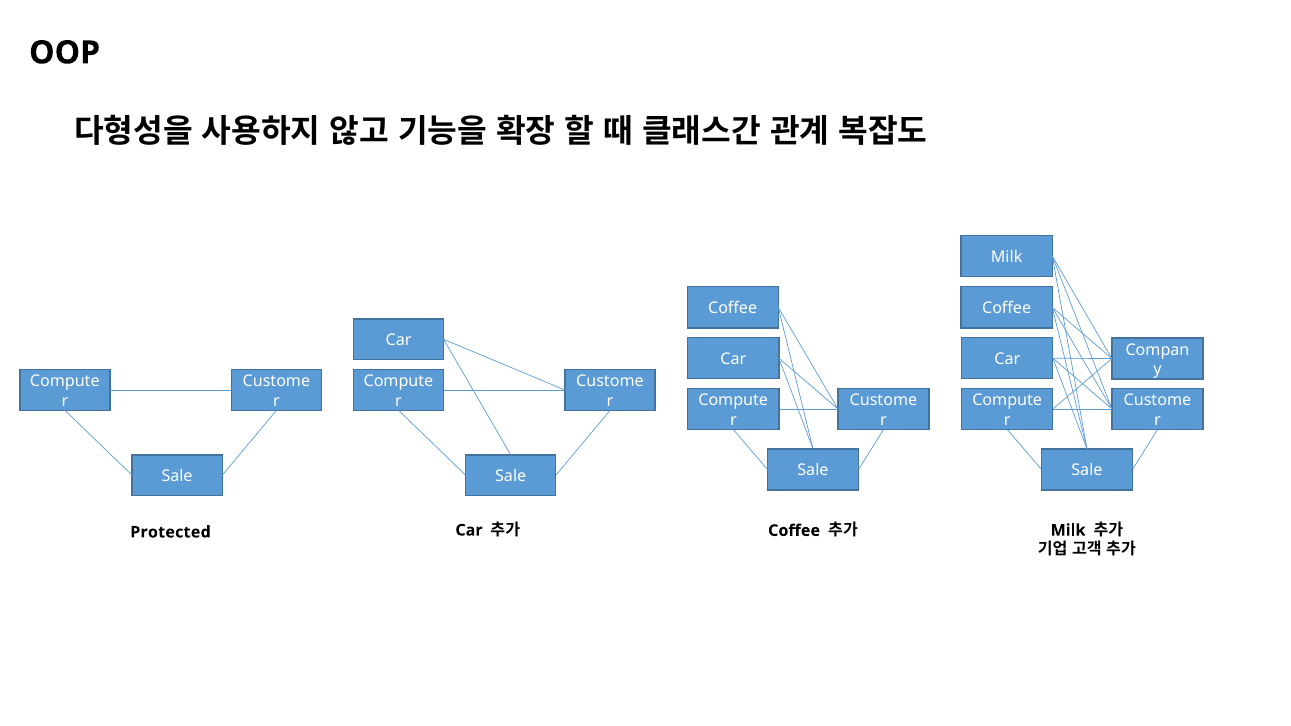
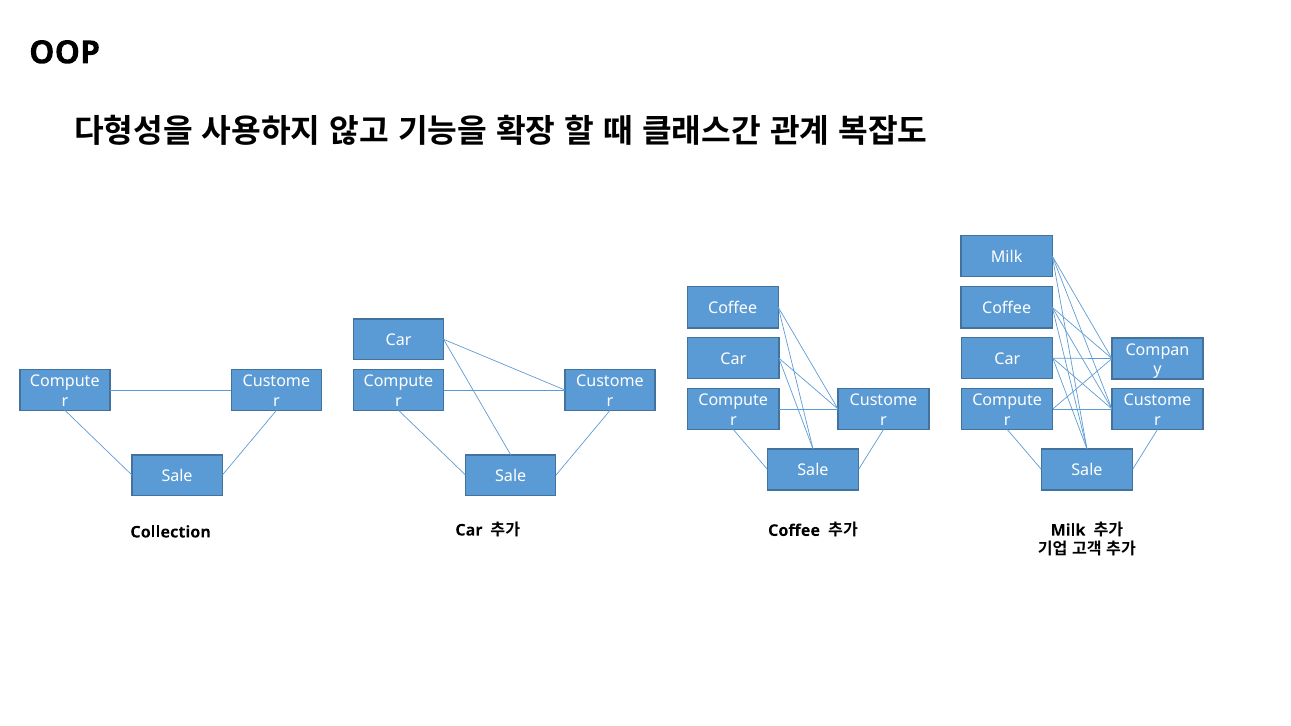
Protected: Protected -> Collection
